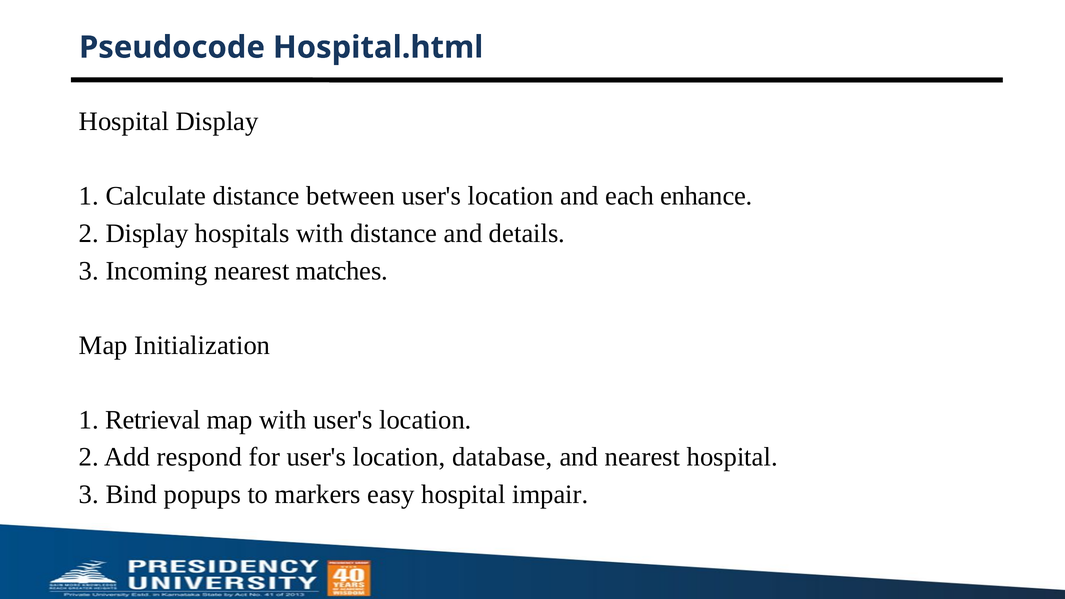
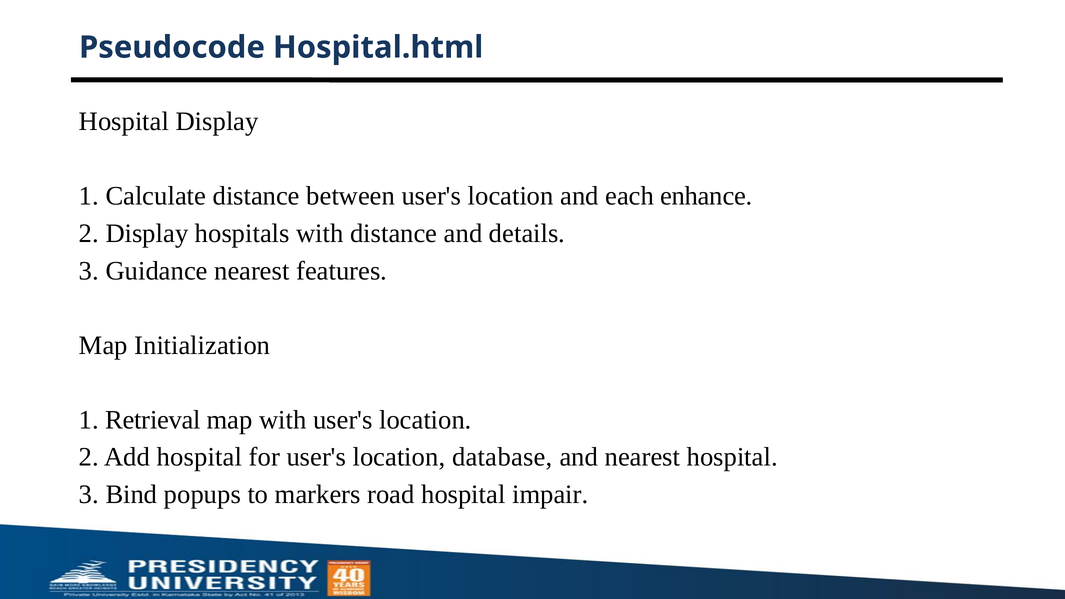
Incoming: Incoming -> Guidance
matches: matches -> features
Add respond: respond -> hospital
easy: easy -> road
